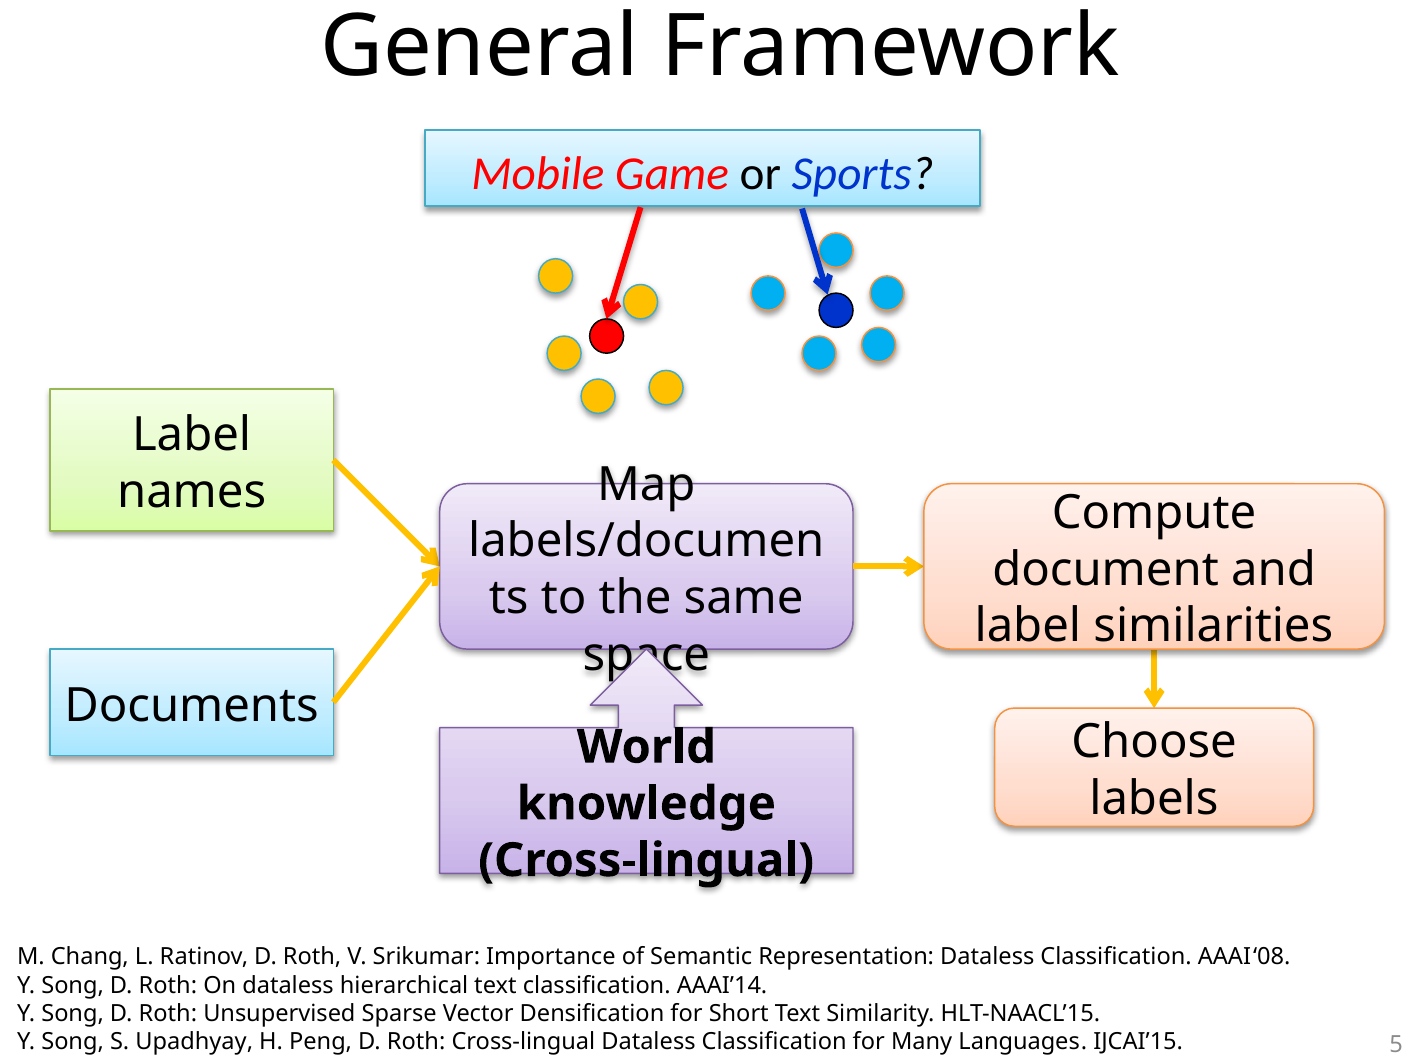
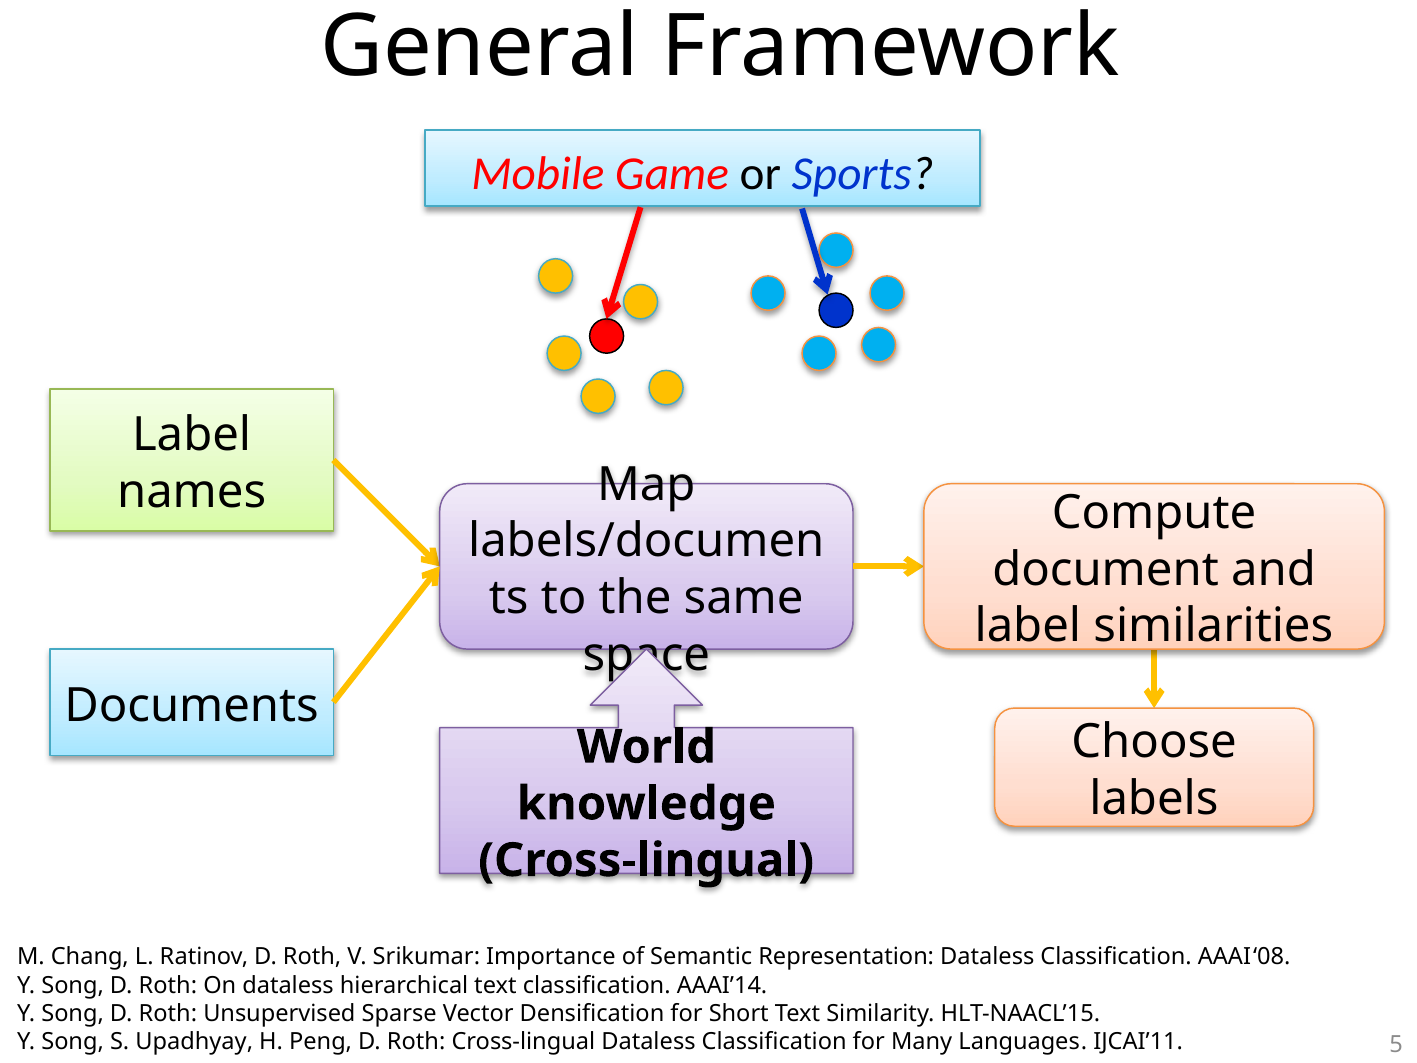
IJCAI’15: IJCAI’15 -> IJCAI’11
